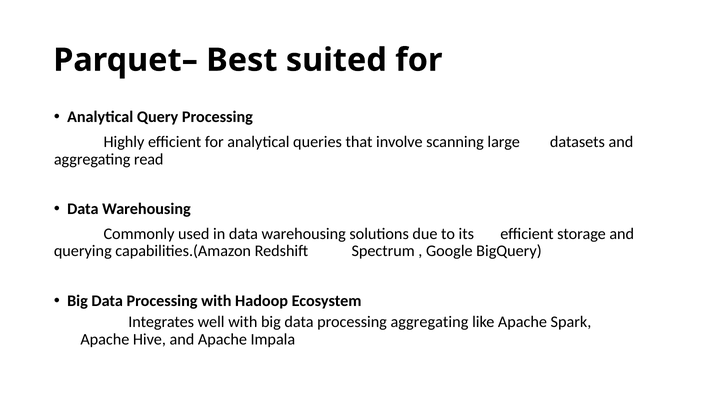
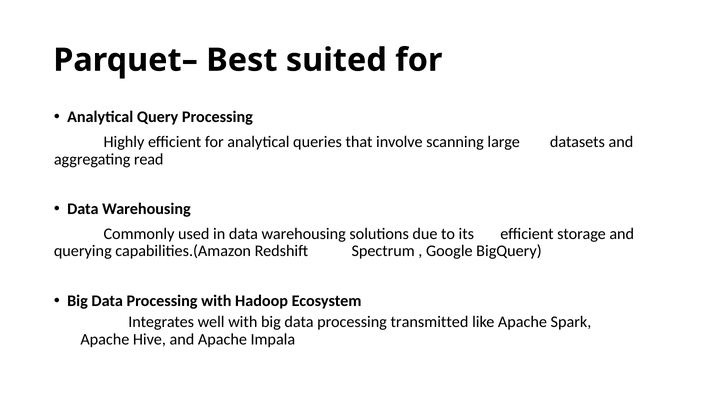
processing aggregating: aggregating -> transmitted
